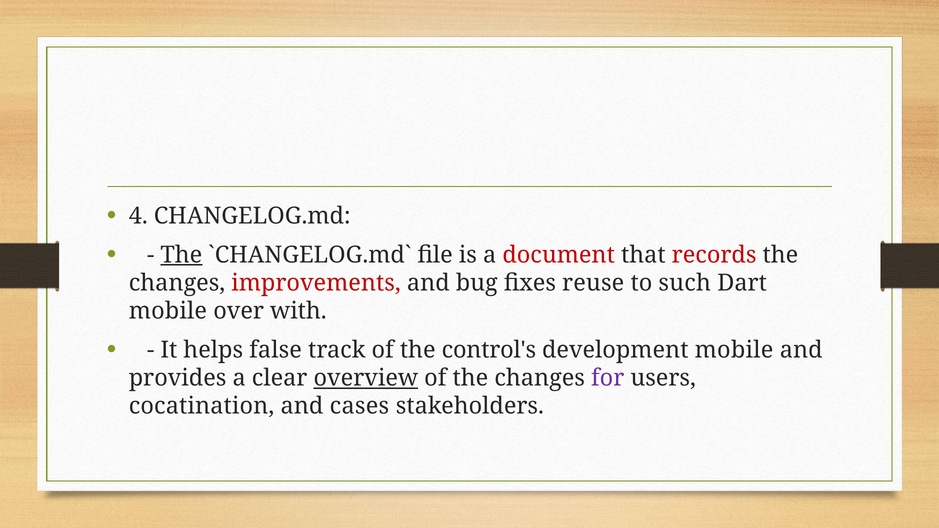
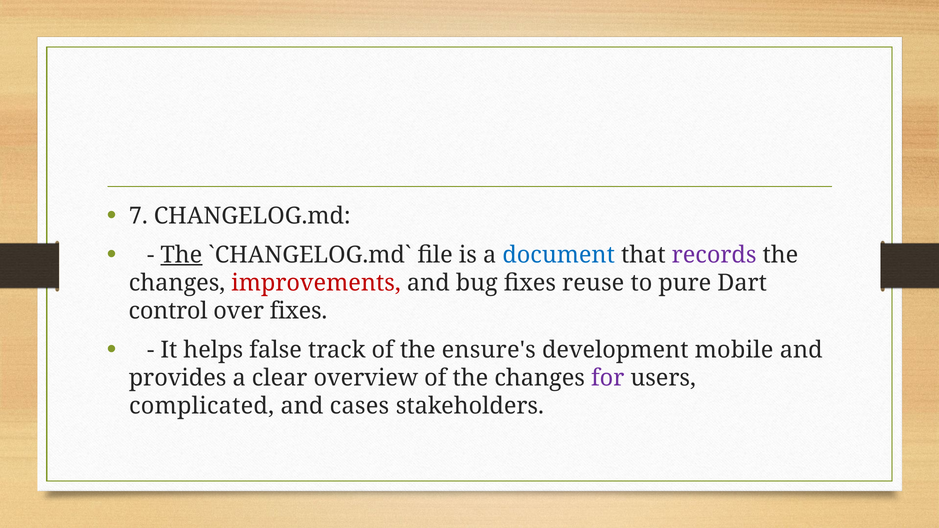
4: 4 -> 7
document colour: red -> blue
records colour: red -> purple
such: such -> pure
mobile at (168, 311): mobile -> control
over with: with -> fixes
control's: control's -> ensure's
overview underline: present -> none
cocatination: cocatination -> complicated
